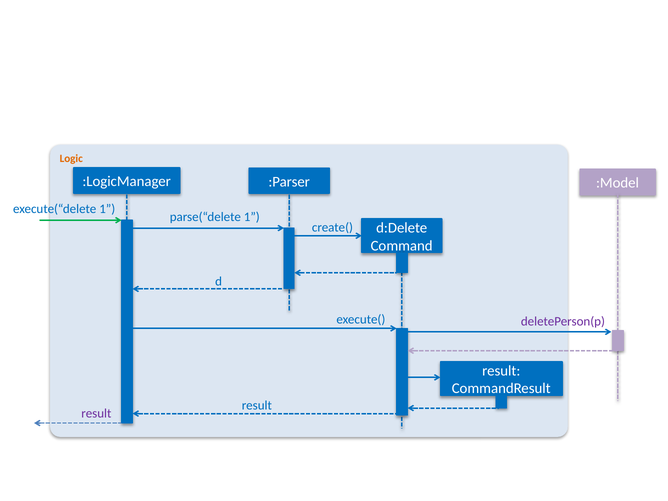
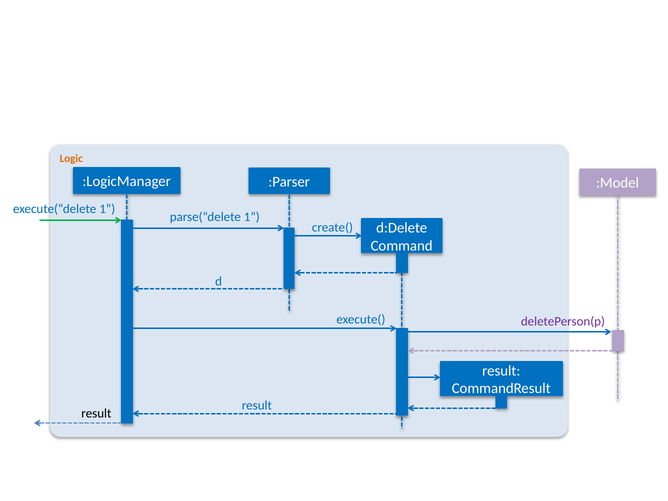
result at (96, 413) colour: purple -> black
